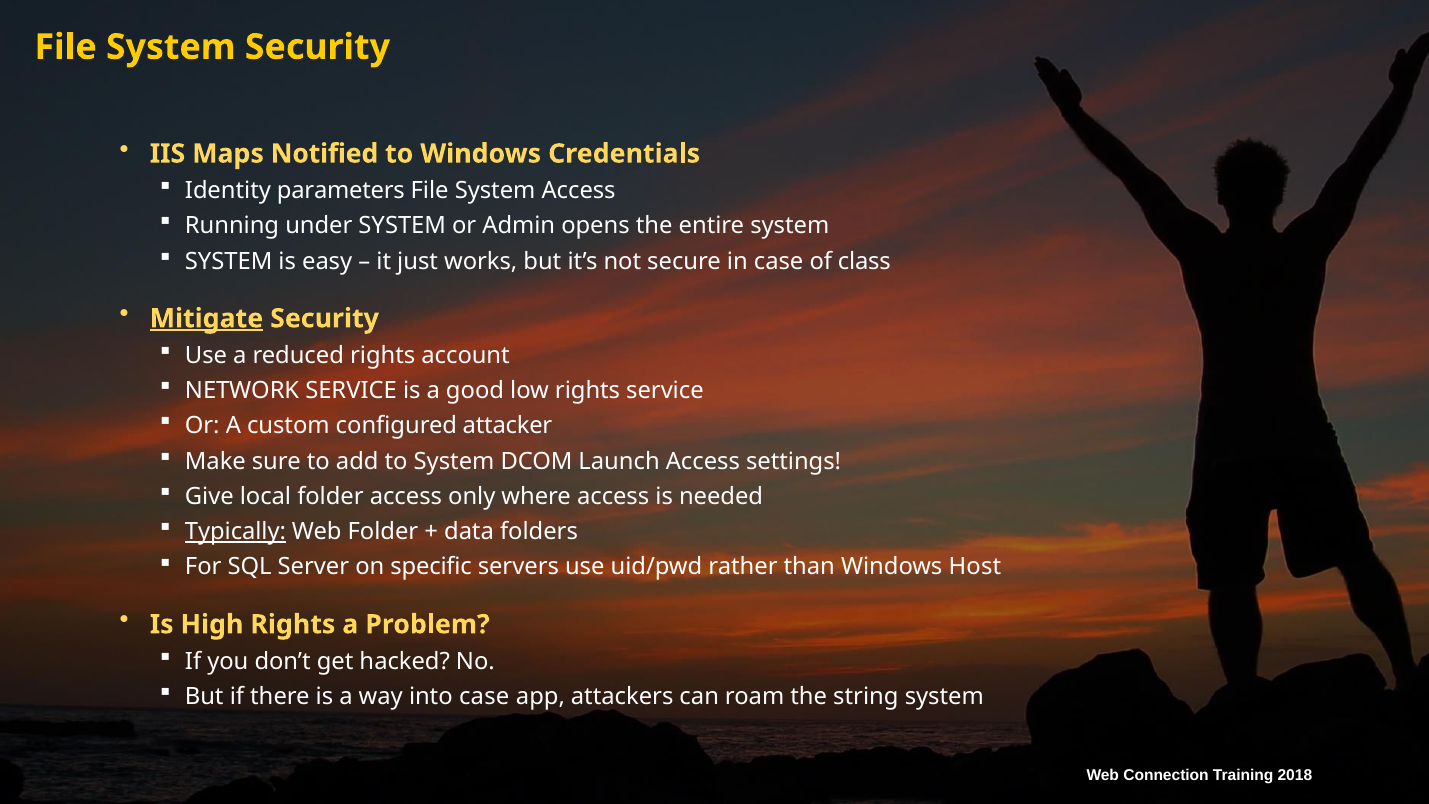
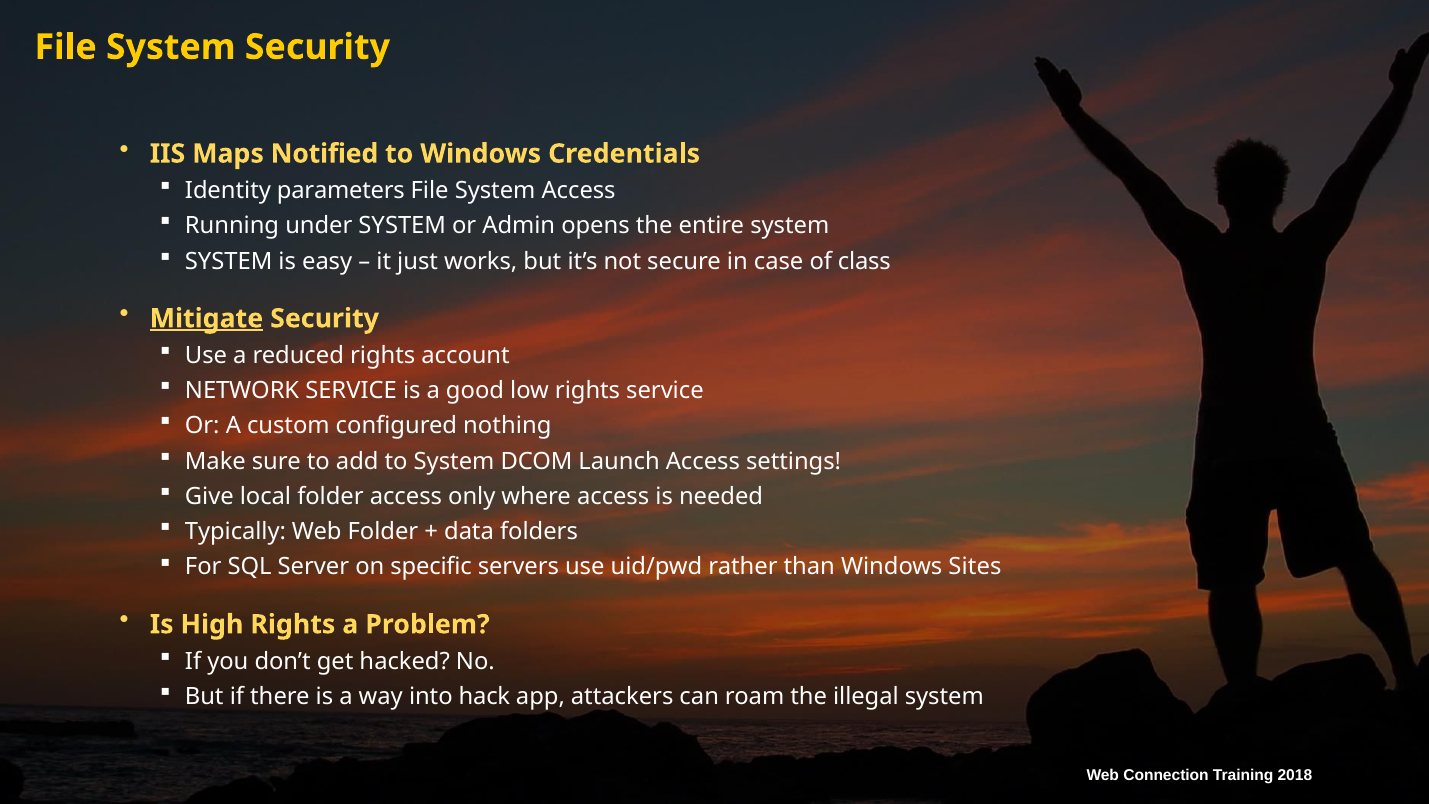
attacker: attacker -> nothing
Typically underline: present -> none
Host: Host -> Sites
into case: case -> hack
string: string -> illegal
